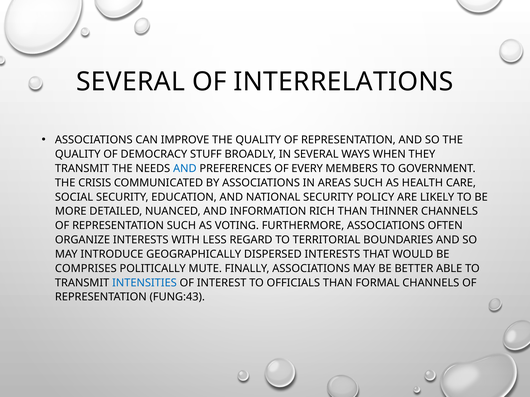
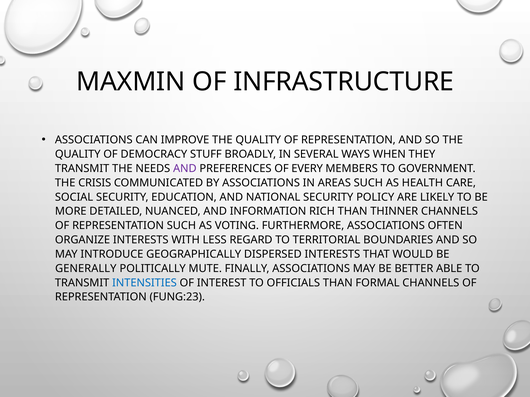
SEVERAL at (131, 82): SEVERAL -> MAXMIN
INTERRELATIONS: INTERRELATIONS -> INFRASTRUCTURE
AND at (185, 169) colour: blue -> purple
COMPRISES: COMPRISES -> GENERALLY
FUNG:43: FUNG:43 -> FUNG:23
